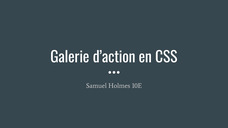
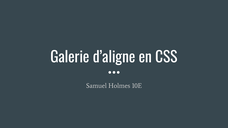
d’action: d’action -> d’aligne
